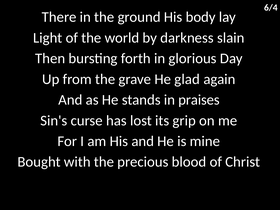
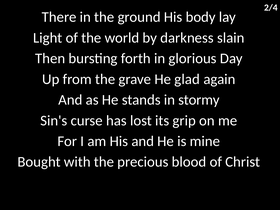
6/4: 6/4 -> 2/4
praises: praises -> stormy
